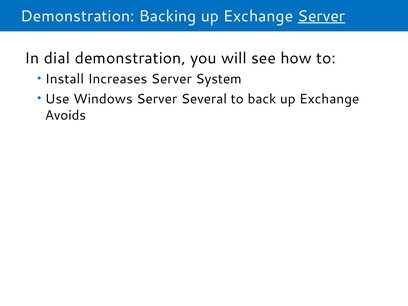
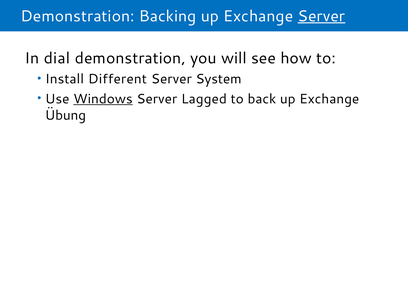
Increases: Increases -> Different
Windows underline: none -> present
Several: Several -> Lagged
Avoids: Avoids -> Übung
